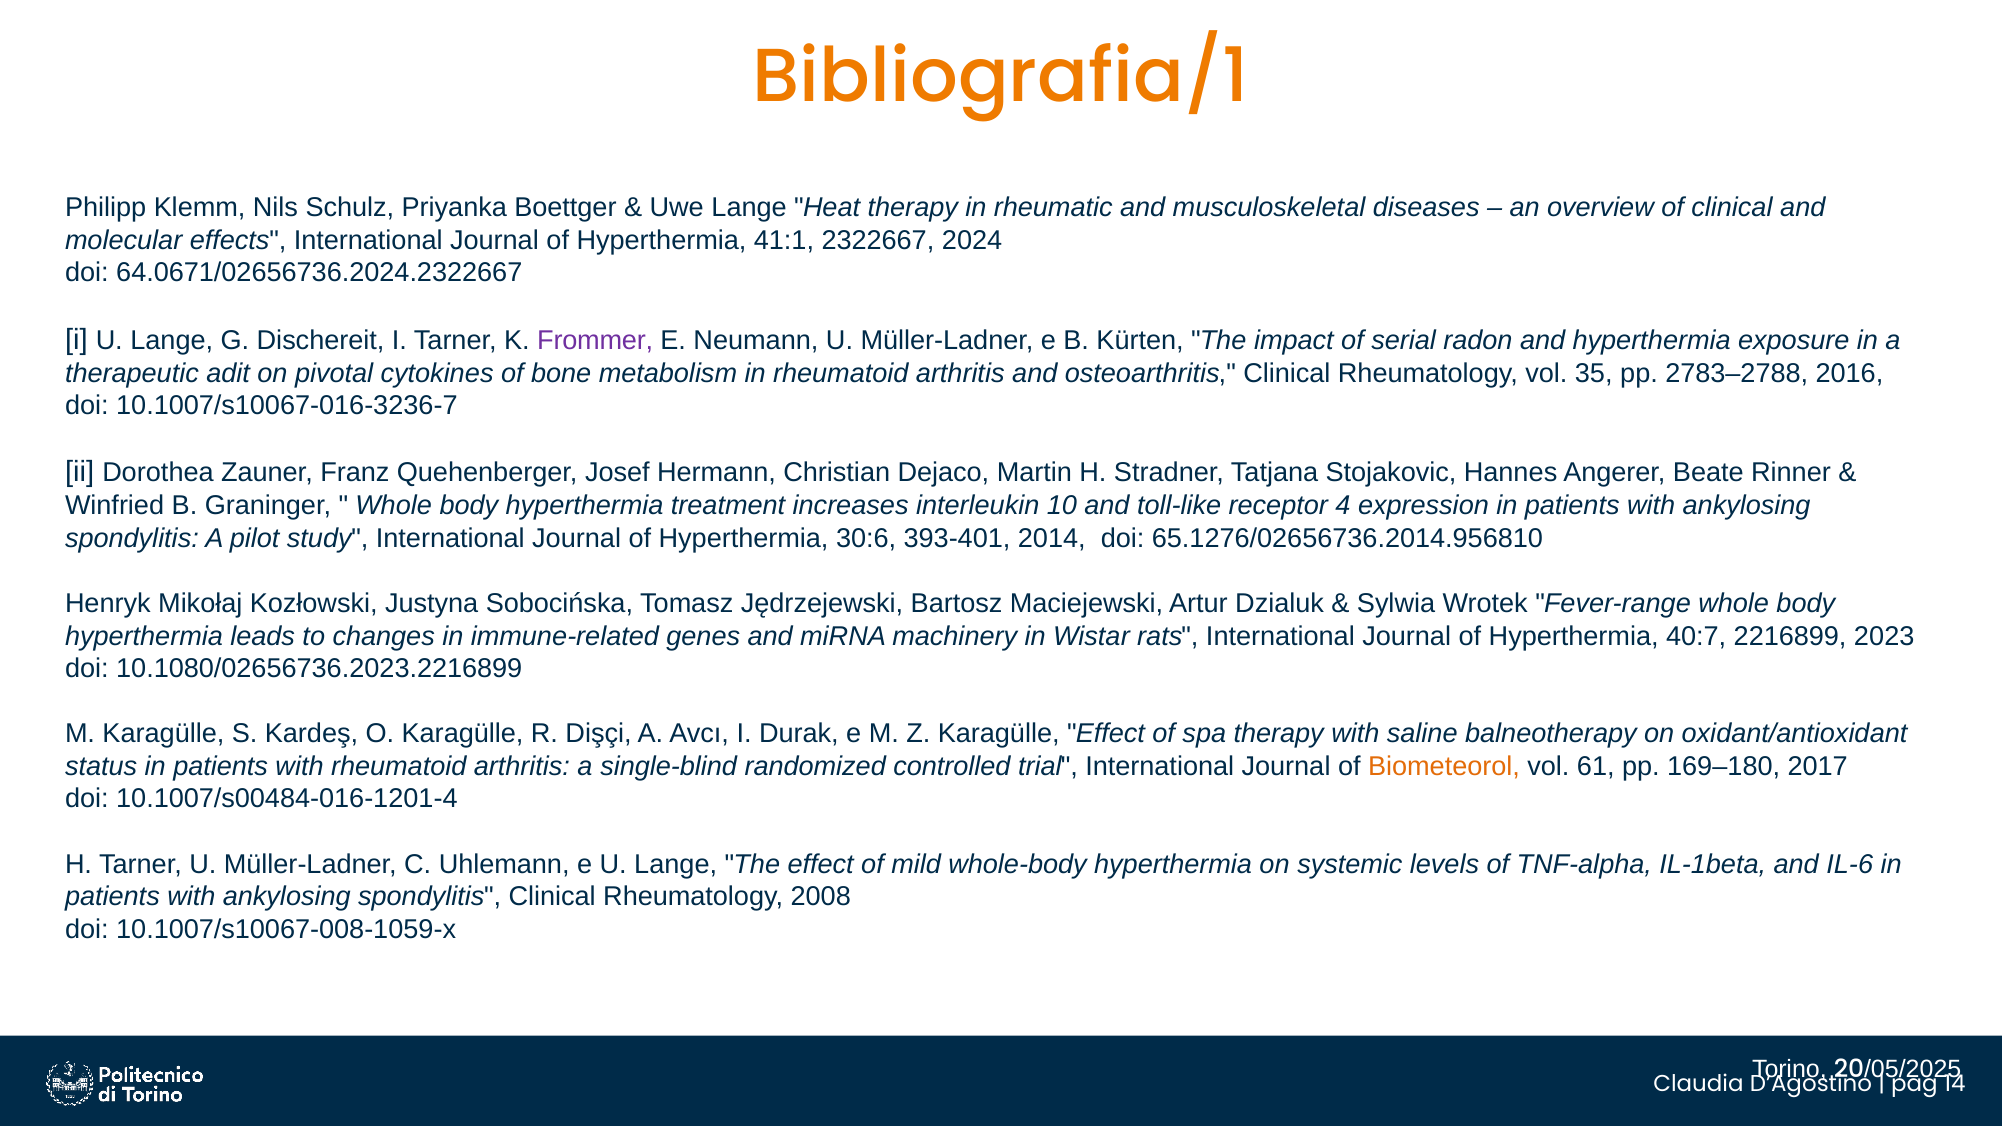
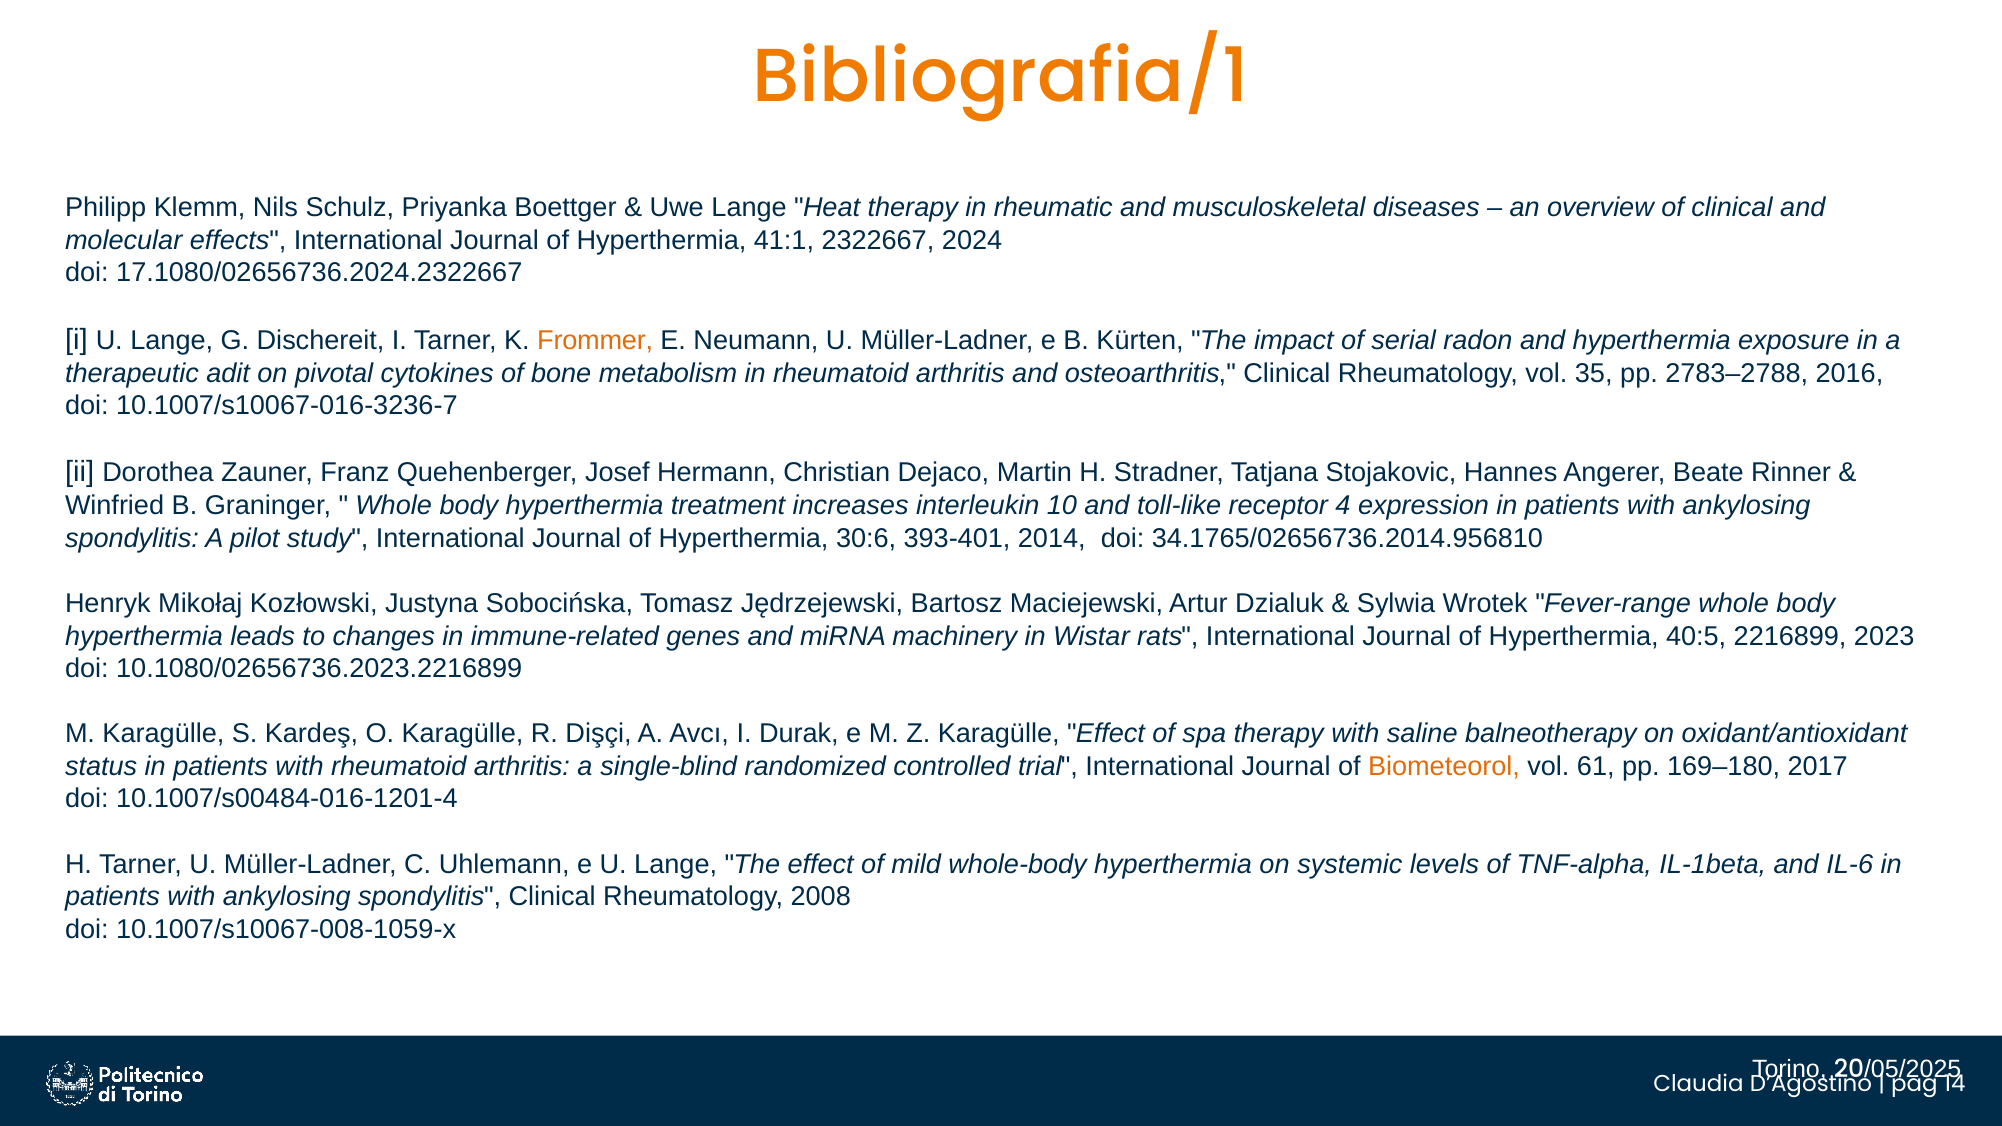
64.0671/02656736.2024.2322667: 64.0671/02656736.2024.2322667 -> 17.1080/02656736.2024.2322667
Frommer colour: purple -> orange
65.1276/02656736.2014.956810: 65.1276/02656736.2014.956810 -> 34.1765/02656736.2014.956810
40:7: 40:7 -> 40:5
